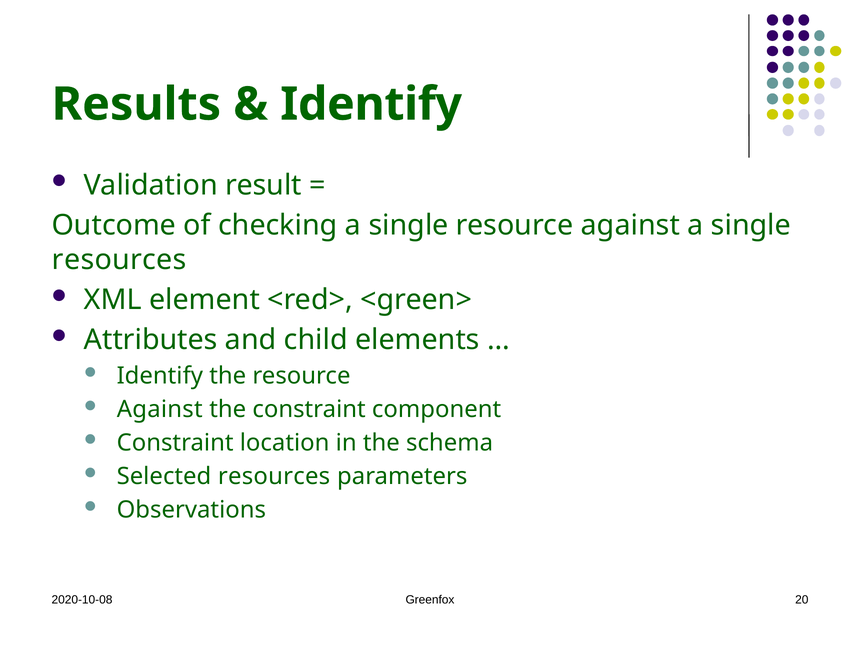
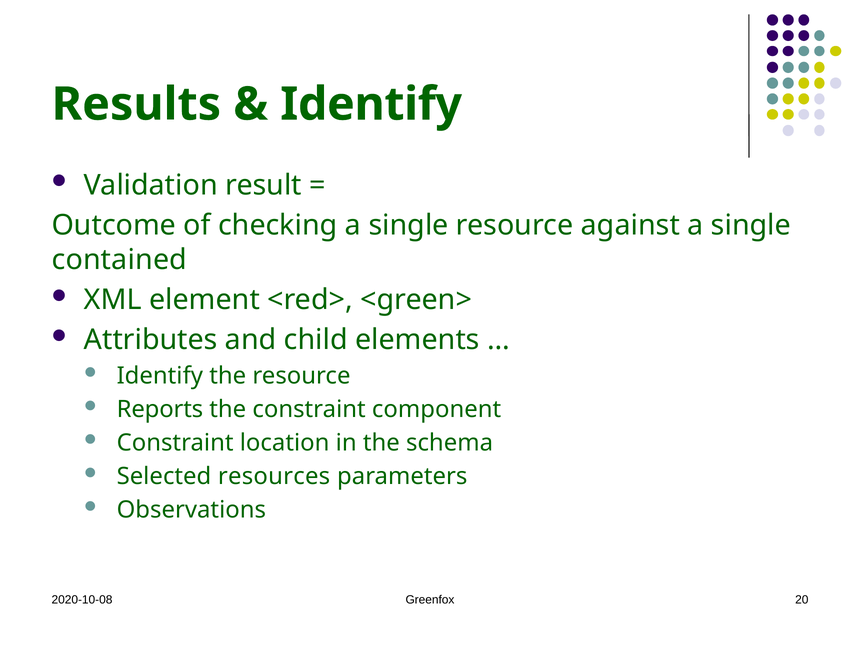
resources at (119, 260): resources -> contained
Against at (160, 409): Against -> Reports
